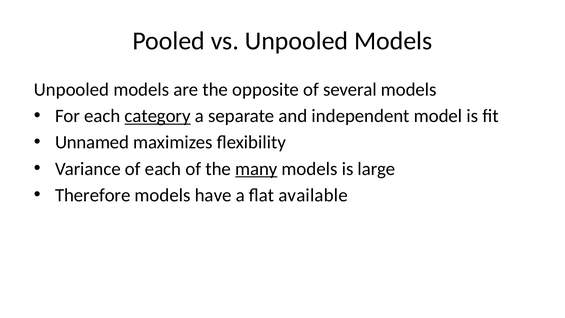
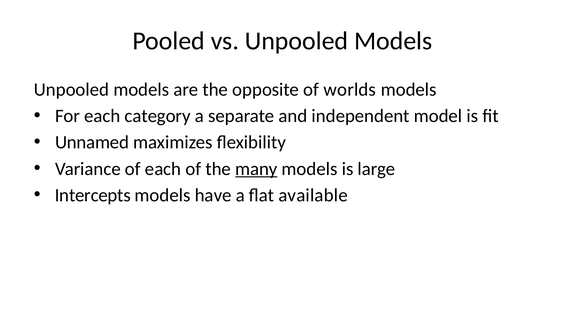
several: several -> worlds
category underline: present -> none
Therefore: Therefore -> Intercepts
